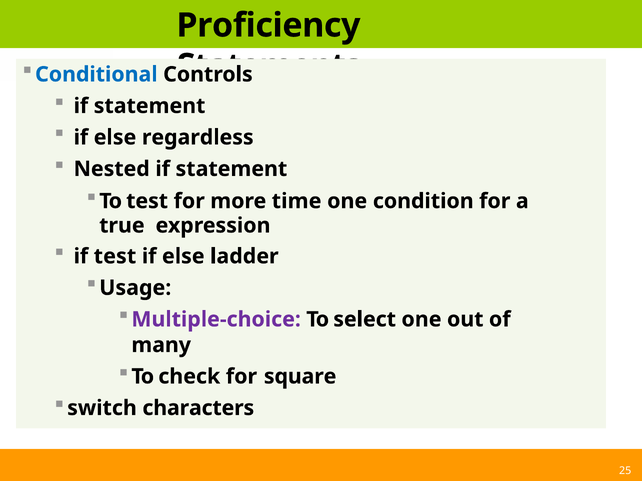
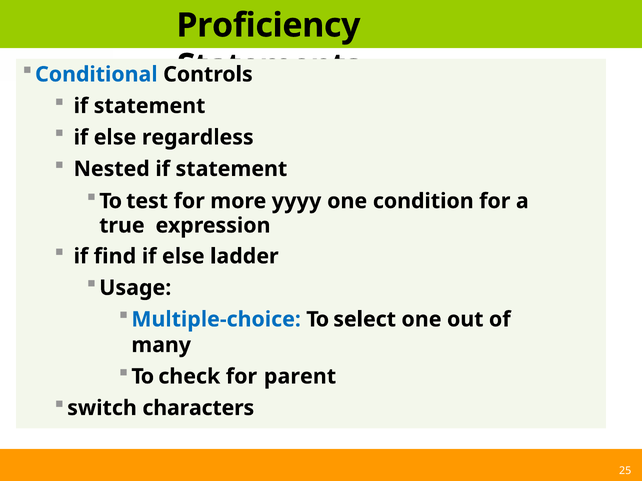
time: time -> yyyy
if test: test -> find
Multiple-choice colour: purple -> blue
square: square -> parent
